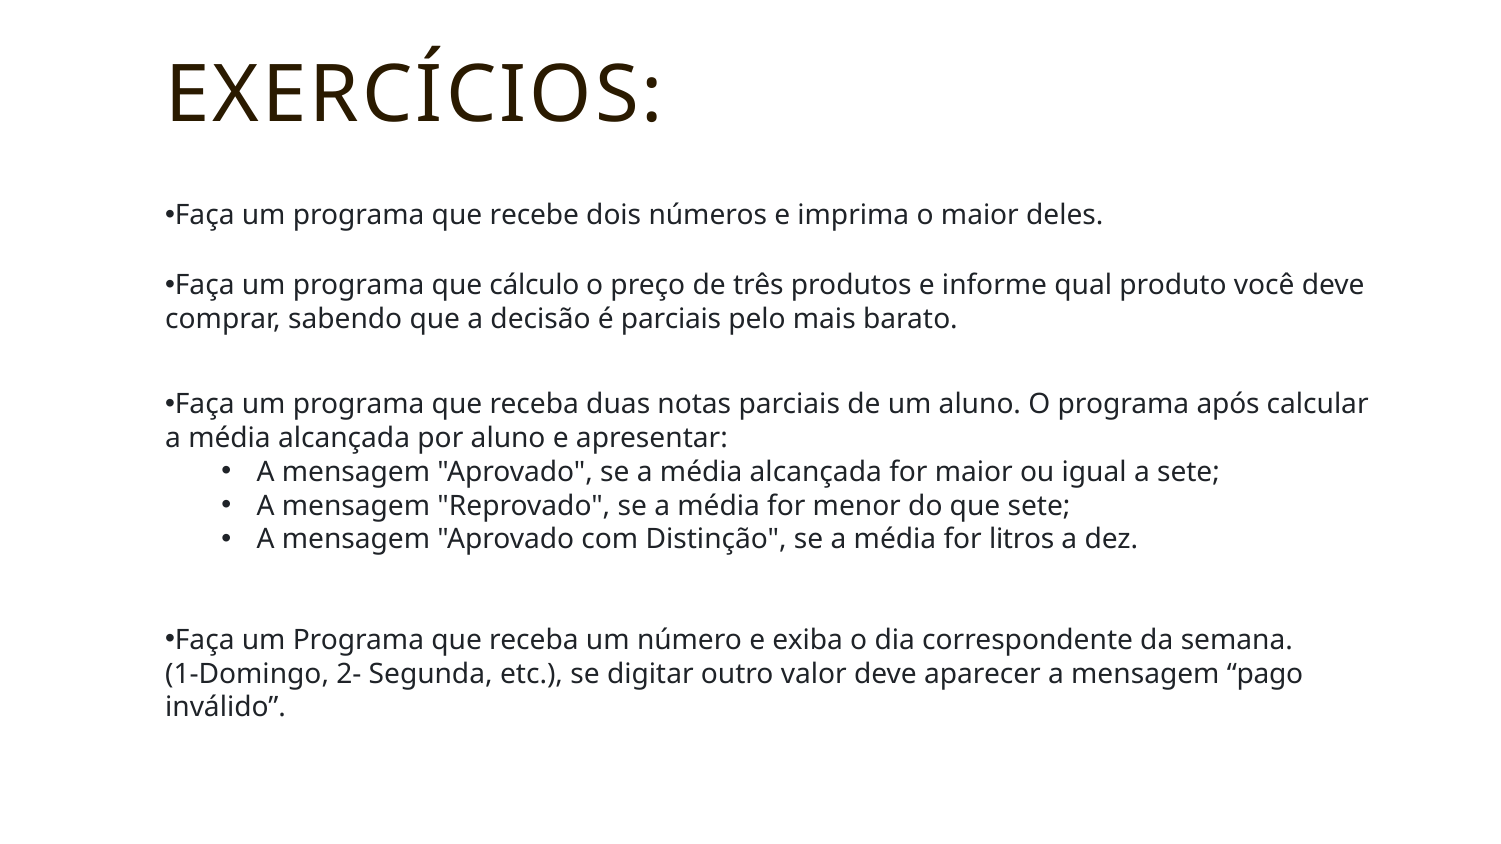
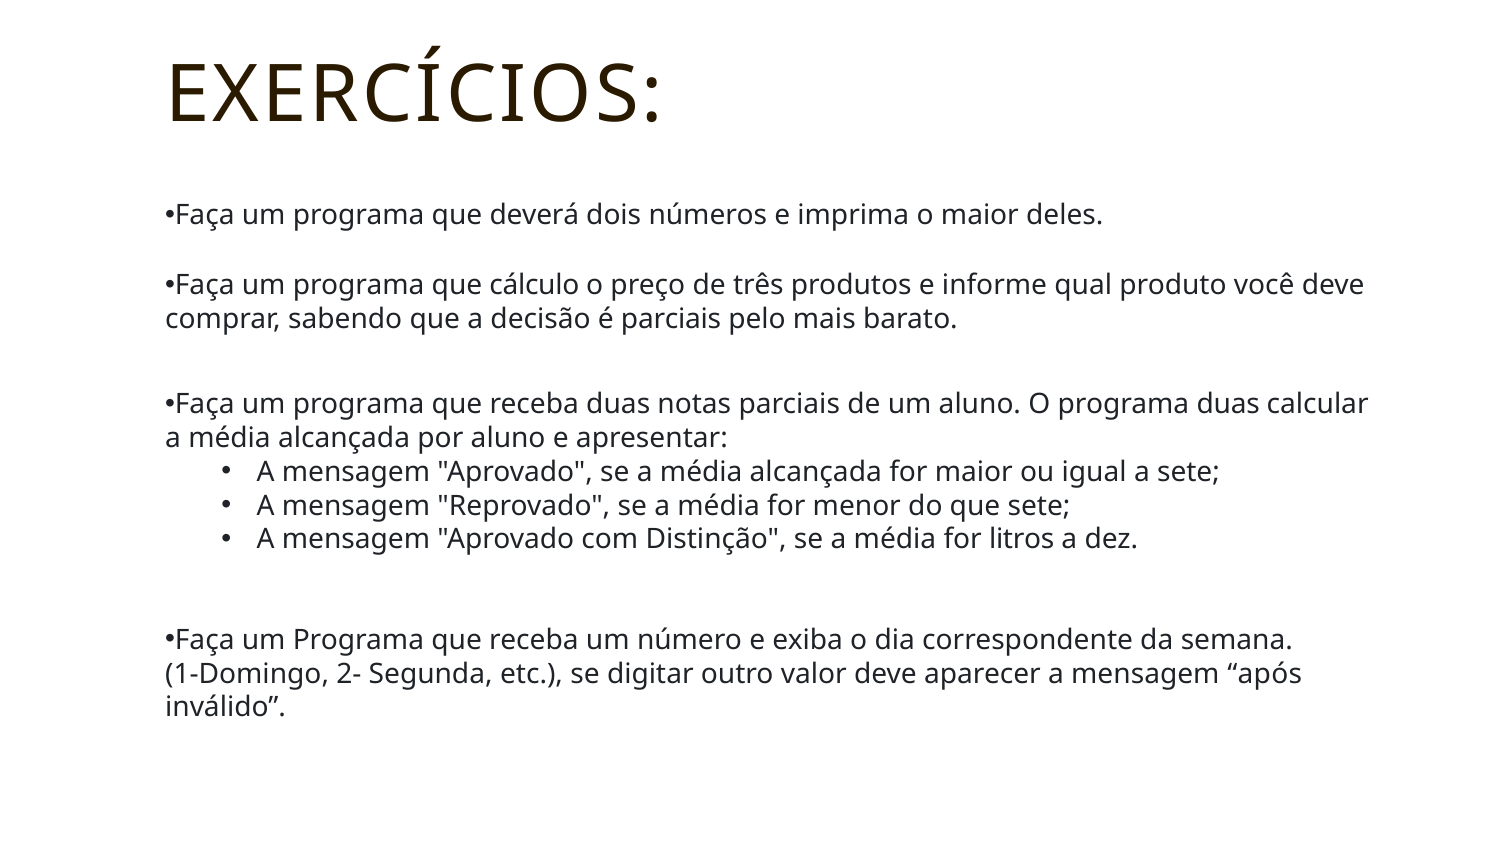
recebe: recebe -> deverá
programa após: após -> duas
pago: pago -> após
